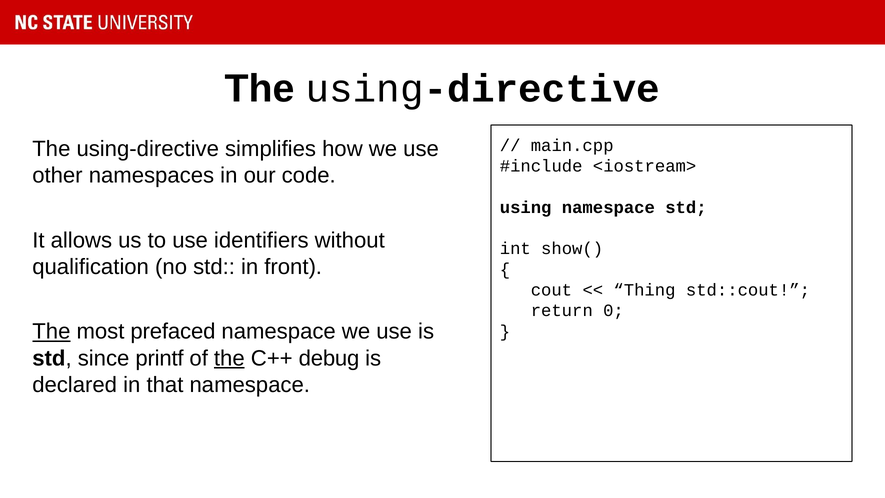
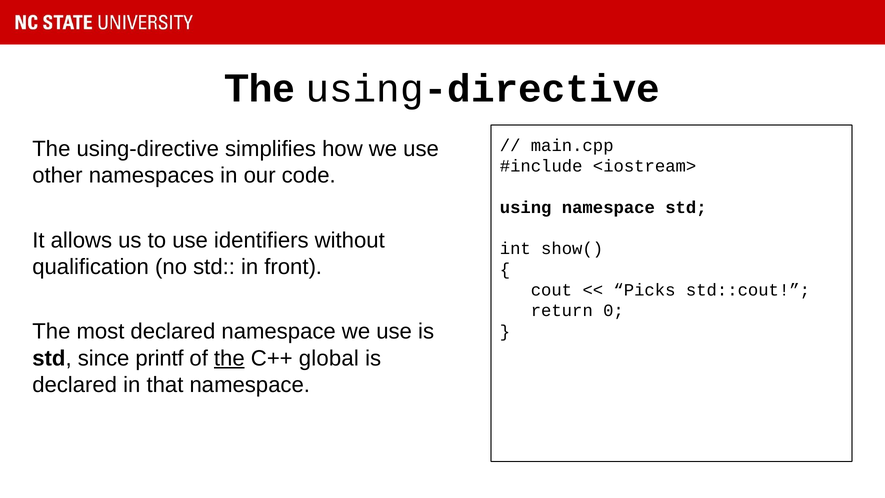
Thing: Thing -> Picks
The at (51, 332) underline: present -> none
most prefaced: prefaced -> declared
debug: debug -> global
